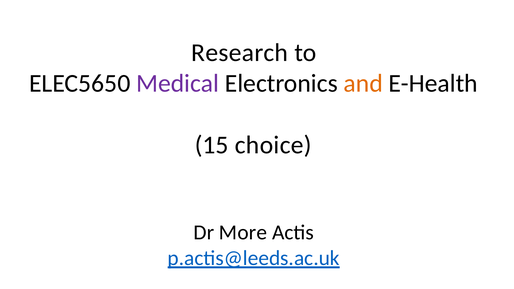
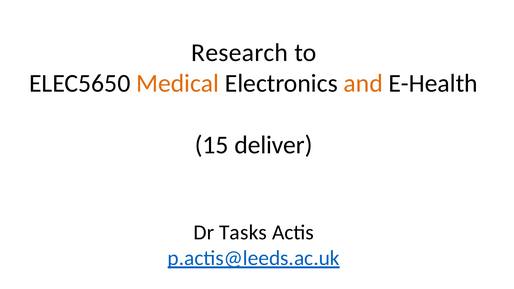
Medical colour: purple -> orange
choice: choice -> deliver
More: More -> Tasks
